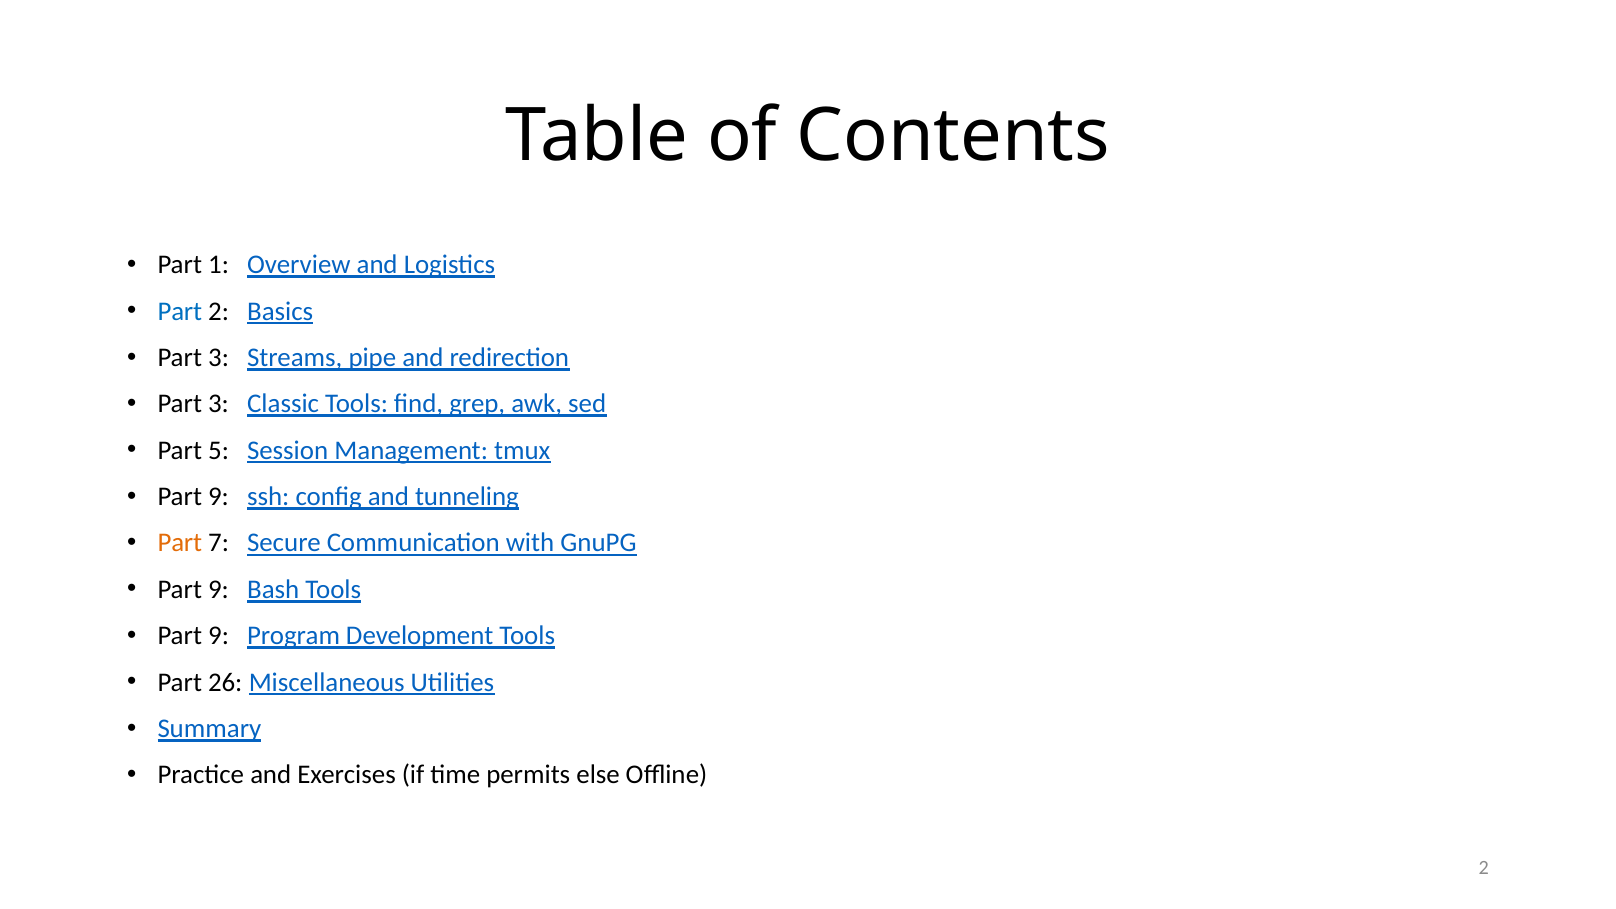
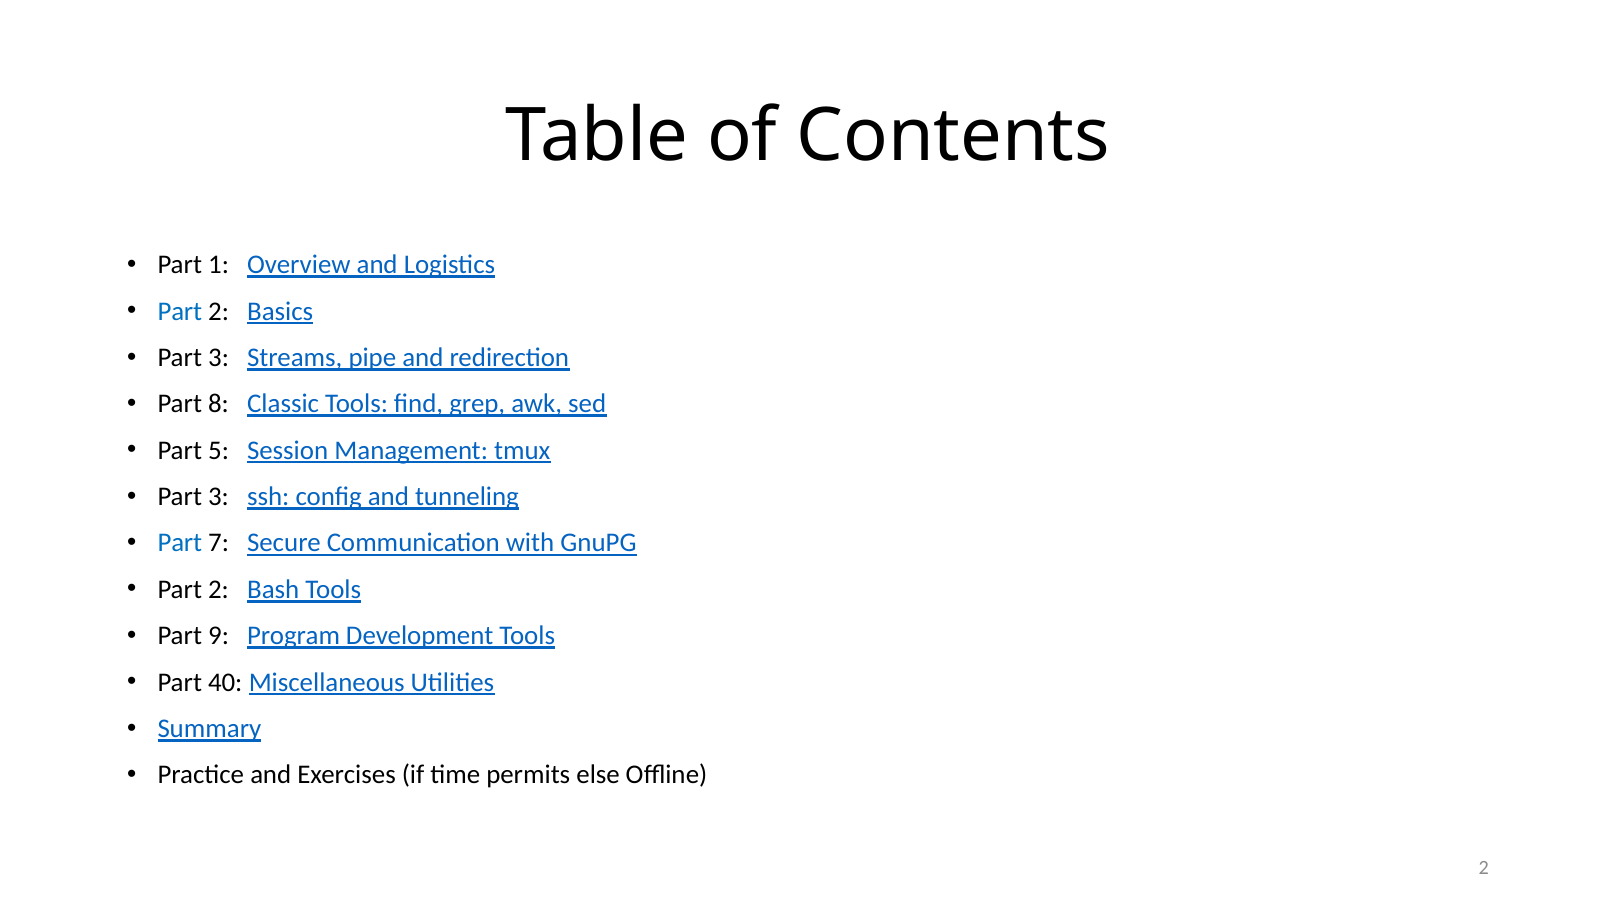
3 at (218, 404): 3 -> 8
9 at (218, 497): 9 -> 3
Part at (180, 543) colour: orange -> blue
9 at (218, 589): 9 -> 2
26: 26 -> 40
